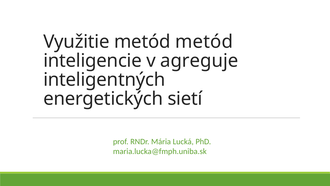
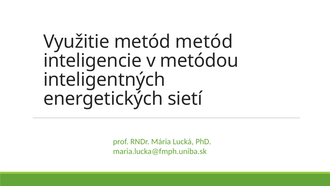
agreguje: agreguje -> metódou
